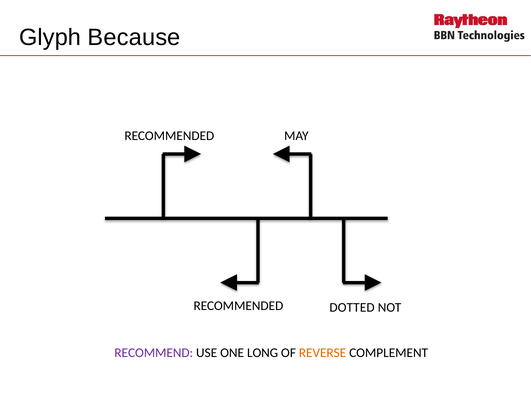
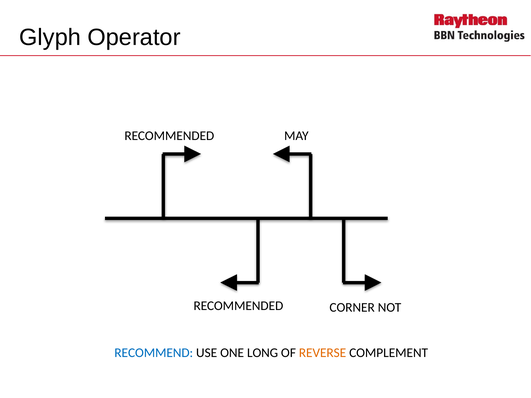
Because: Because -> Operator
DOTTED: DOTTED -> CORNER
RECOMMEND colour: purple -> blue
